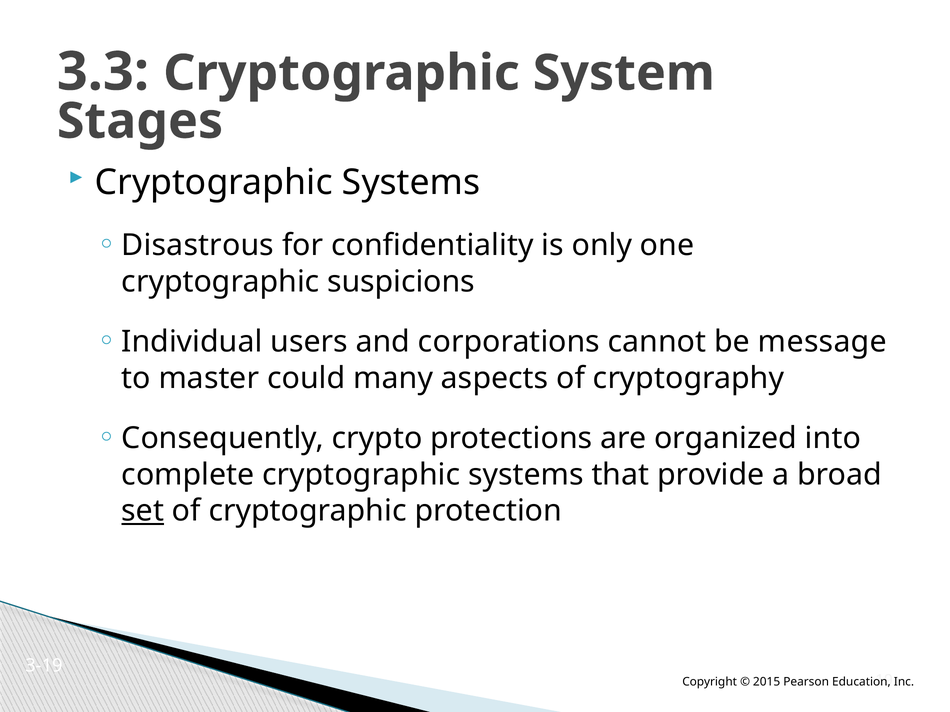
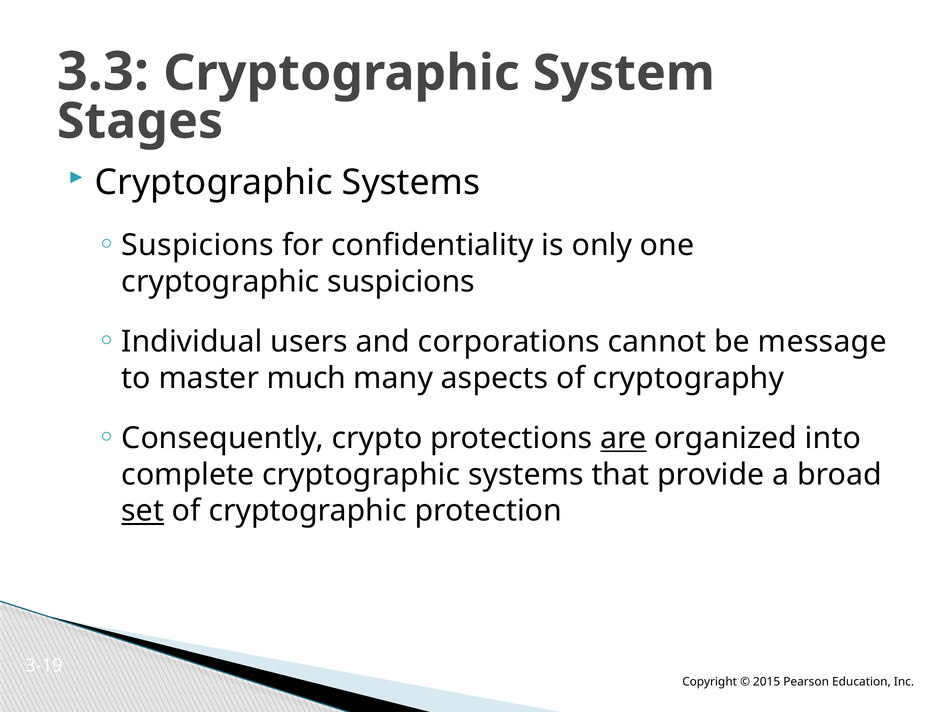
Disastrous at (198, 245): Disastrous -> Suspicions
could: could -> much
are underline: none -> present
